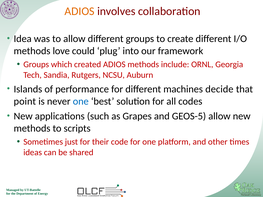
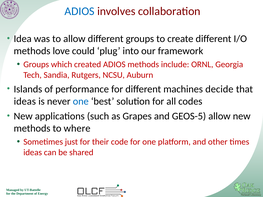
ADIOS at (80, 11) colour: orange -> blue
point at (25, 101): point -> ideas
scripts: scripts -> where
